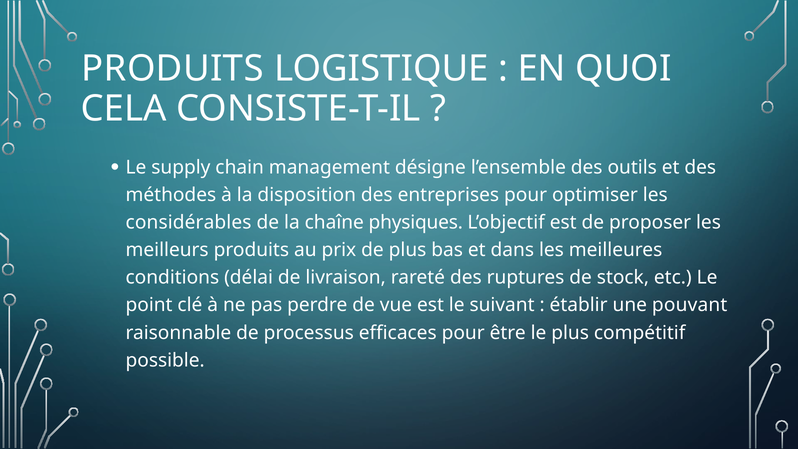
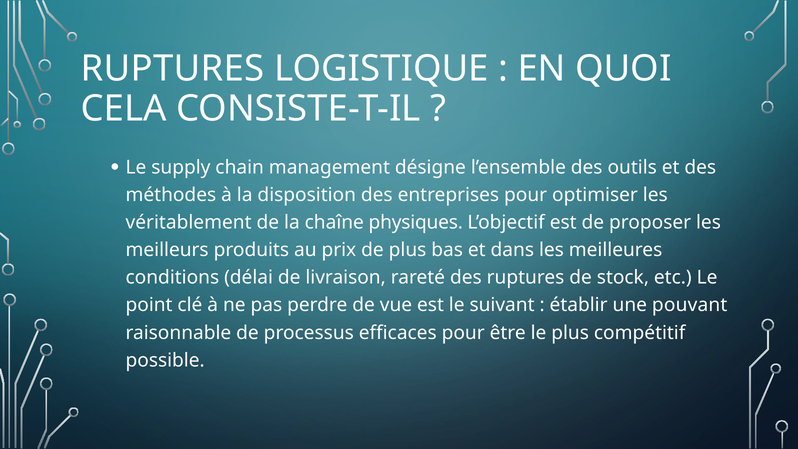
PRODUITS at (173, 69): PRODUITS -> RUPTURES
considérables: considérables -> véritablement
